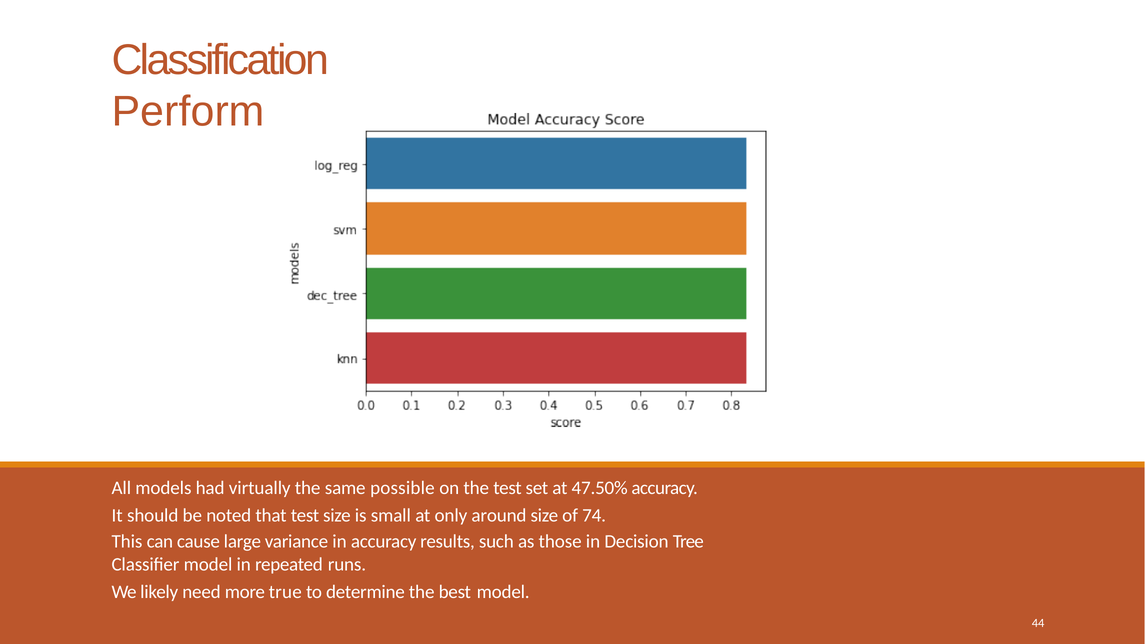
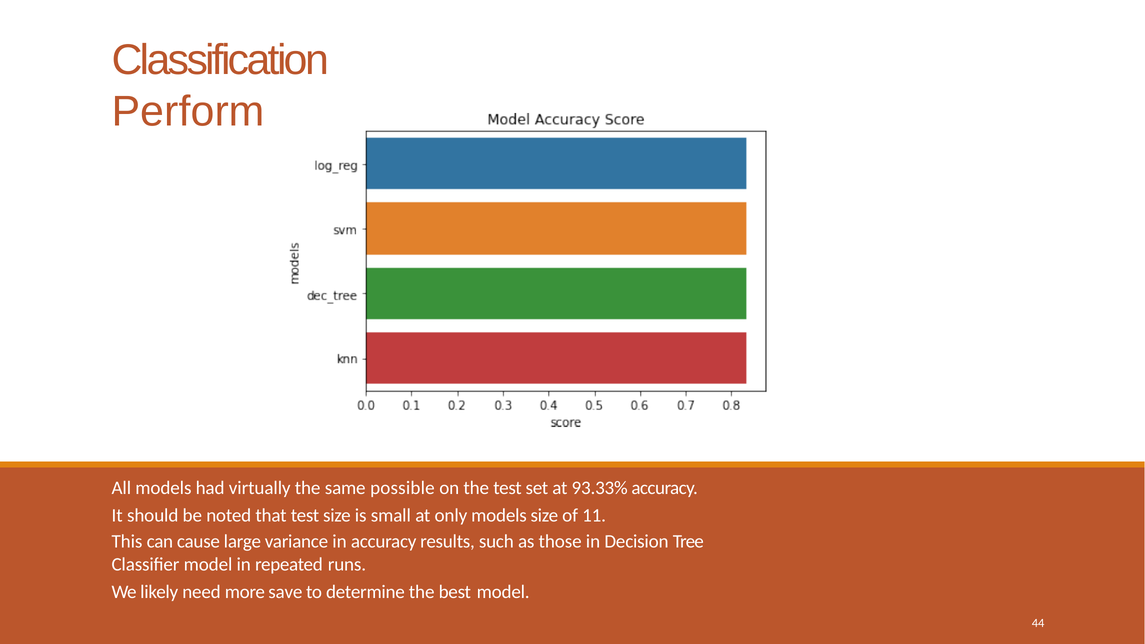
47.50%: 47.50% -> 93.33%
only around: around -> models
74: 74 -> 11
true: true -> save
